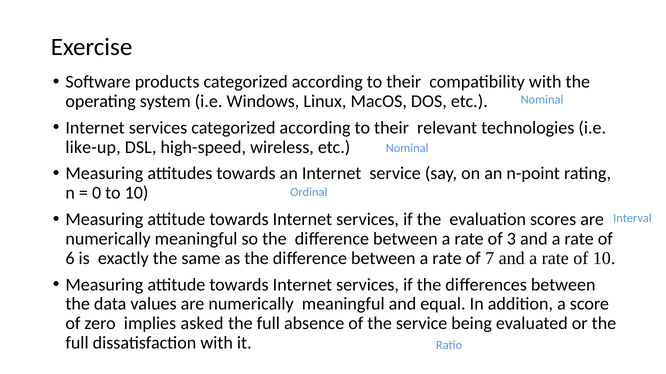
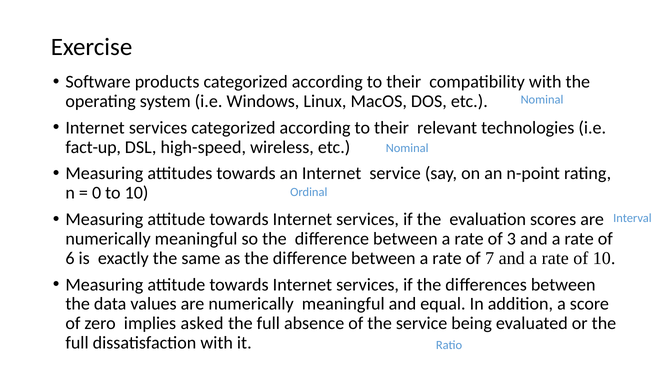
like-up: like-up -> fact-up
